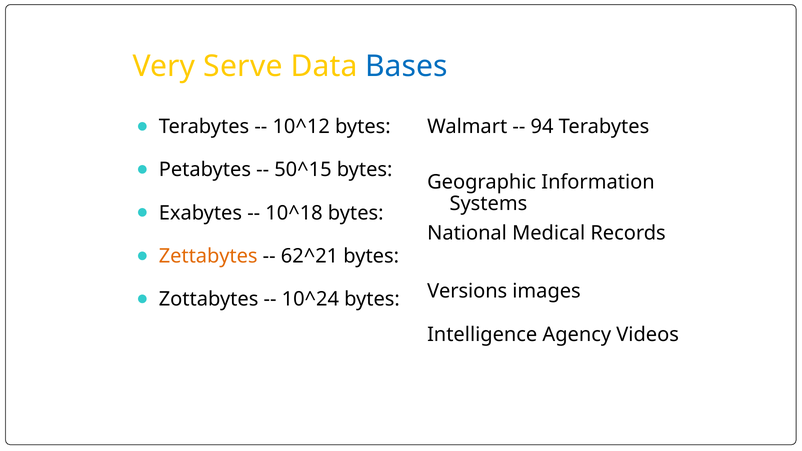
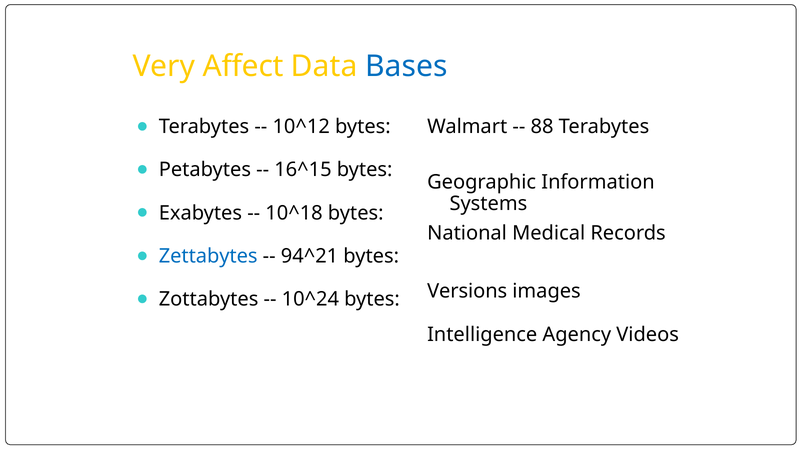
Serve: Serve -> Affect
94: 94 -> 88
50^15: 50^15 -> 16^15
Zettabytes colour: orange -> blue
62^21: 62^21 -> 94^21
